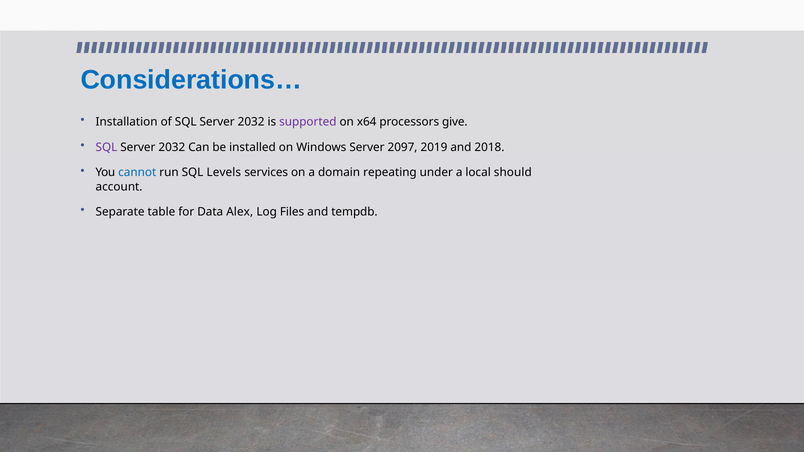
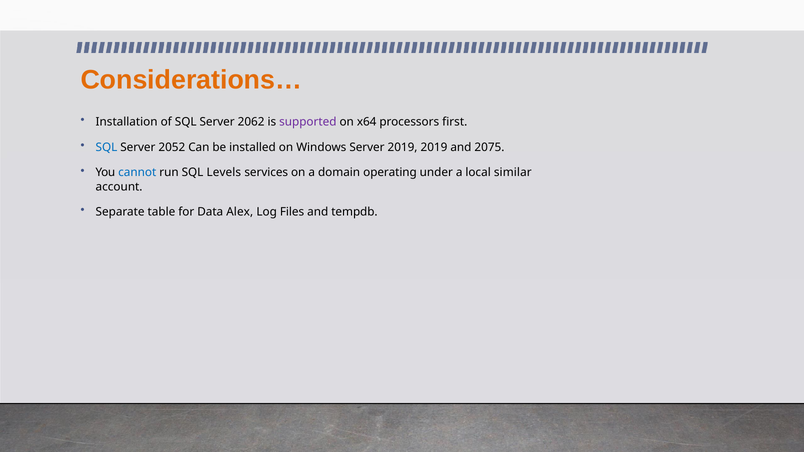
Considerations… colour: blue -> orange
of SQL Server 2032: 2032 -> 2062
give: give -> first
SQL at (106, 147) colour: purple -> blue
2032 at (172, 147): 2032 -> 2052
Server 2097: 2097 -> 2019
2018: 2018 -> 2075
repeating: repeating -> operating
should: should -> similar
